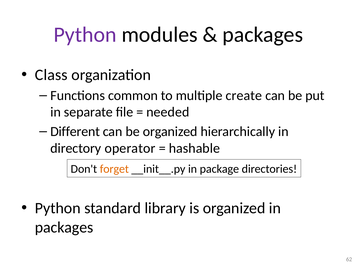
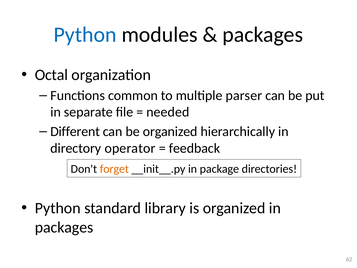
Python at (85, 35) colour: purple -> blue
Class: Class -> Octal
create: create -> parser
hashable: hashable -> feedback
